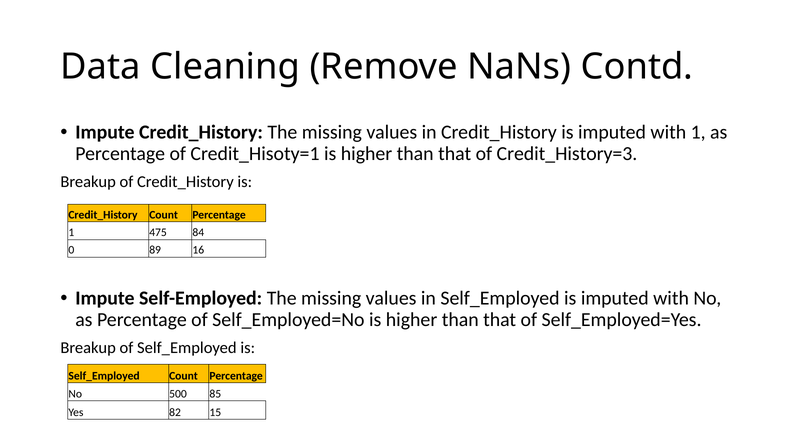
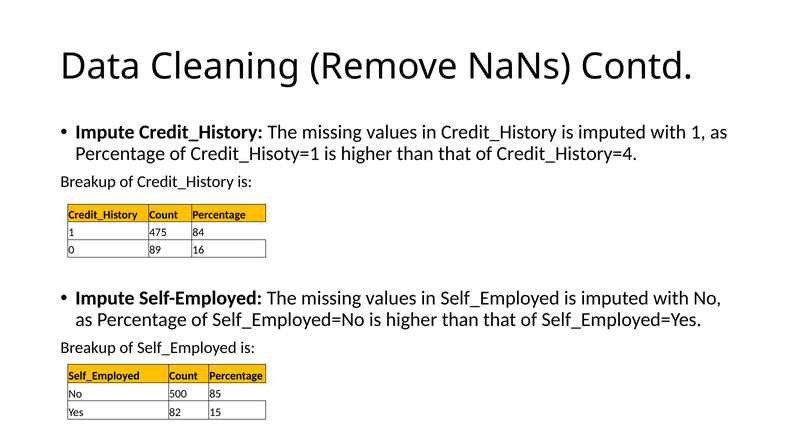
Credit_History=3: Credit_History=3 -> Credit_History=4
